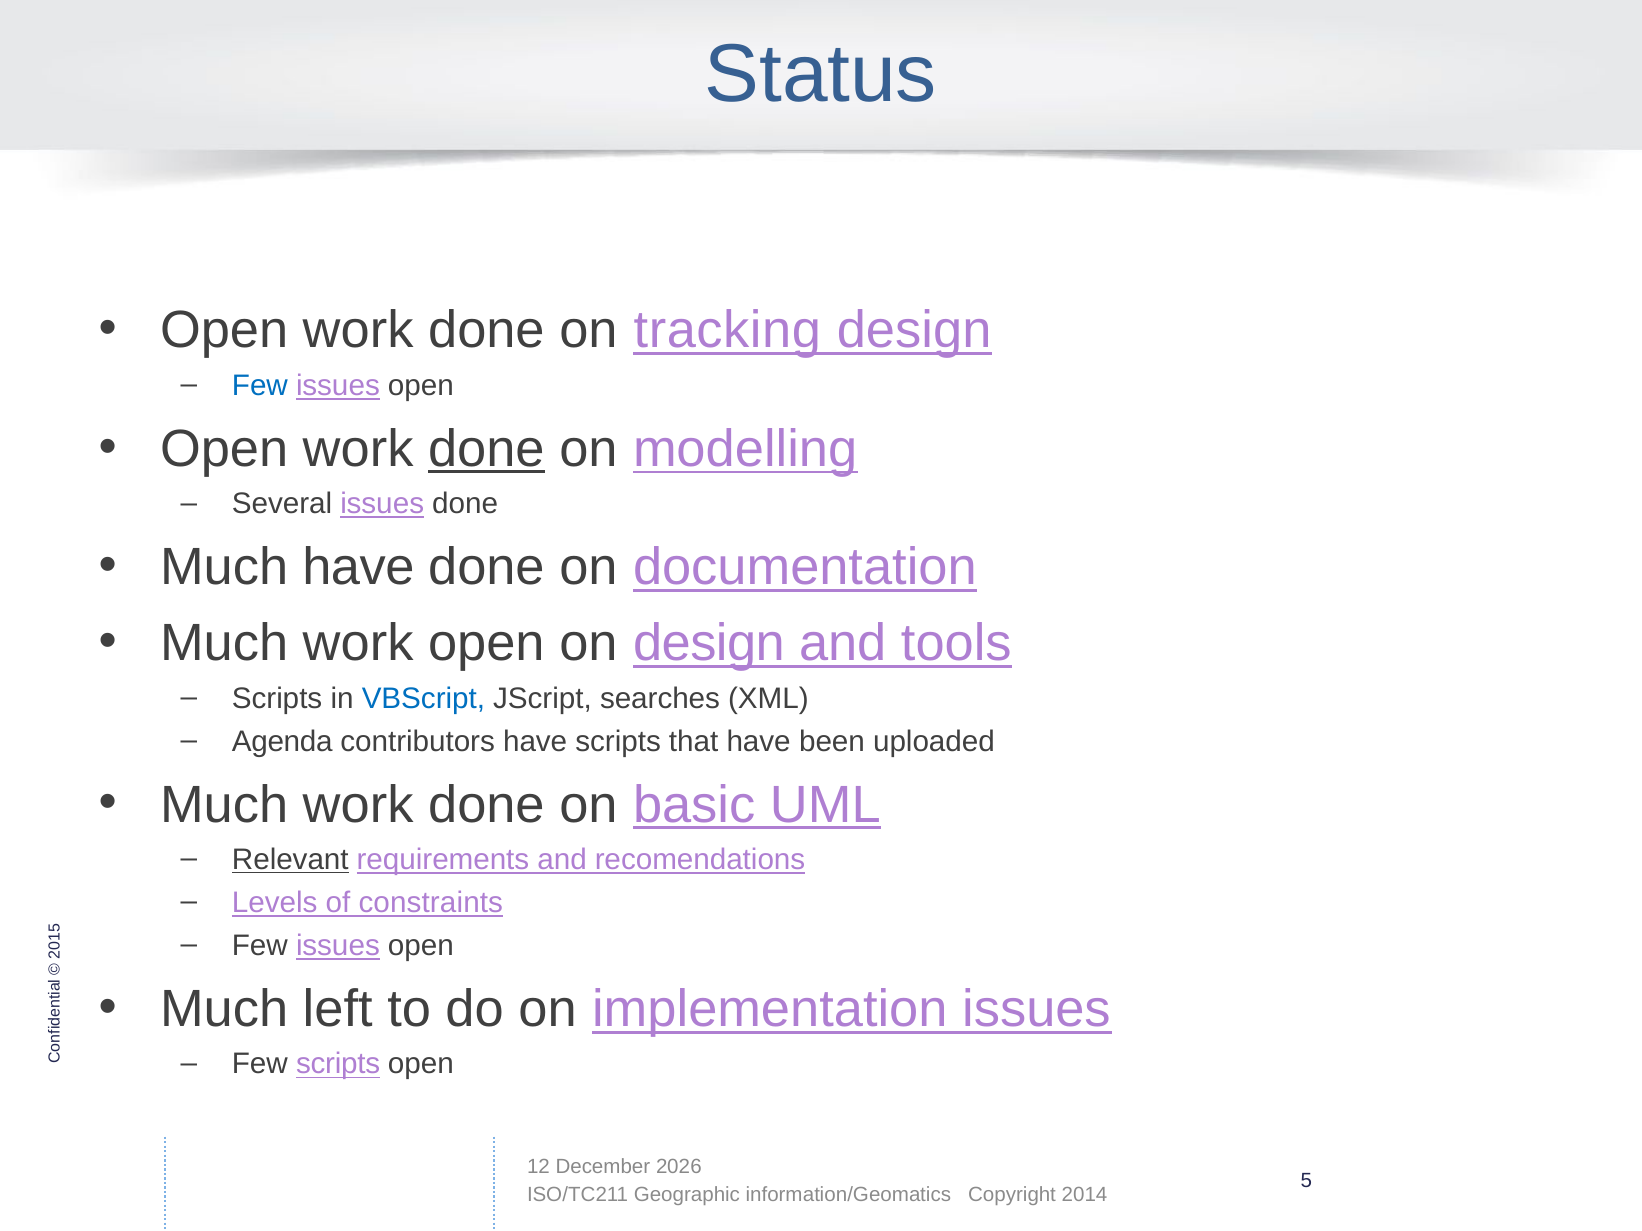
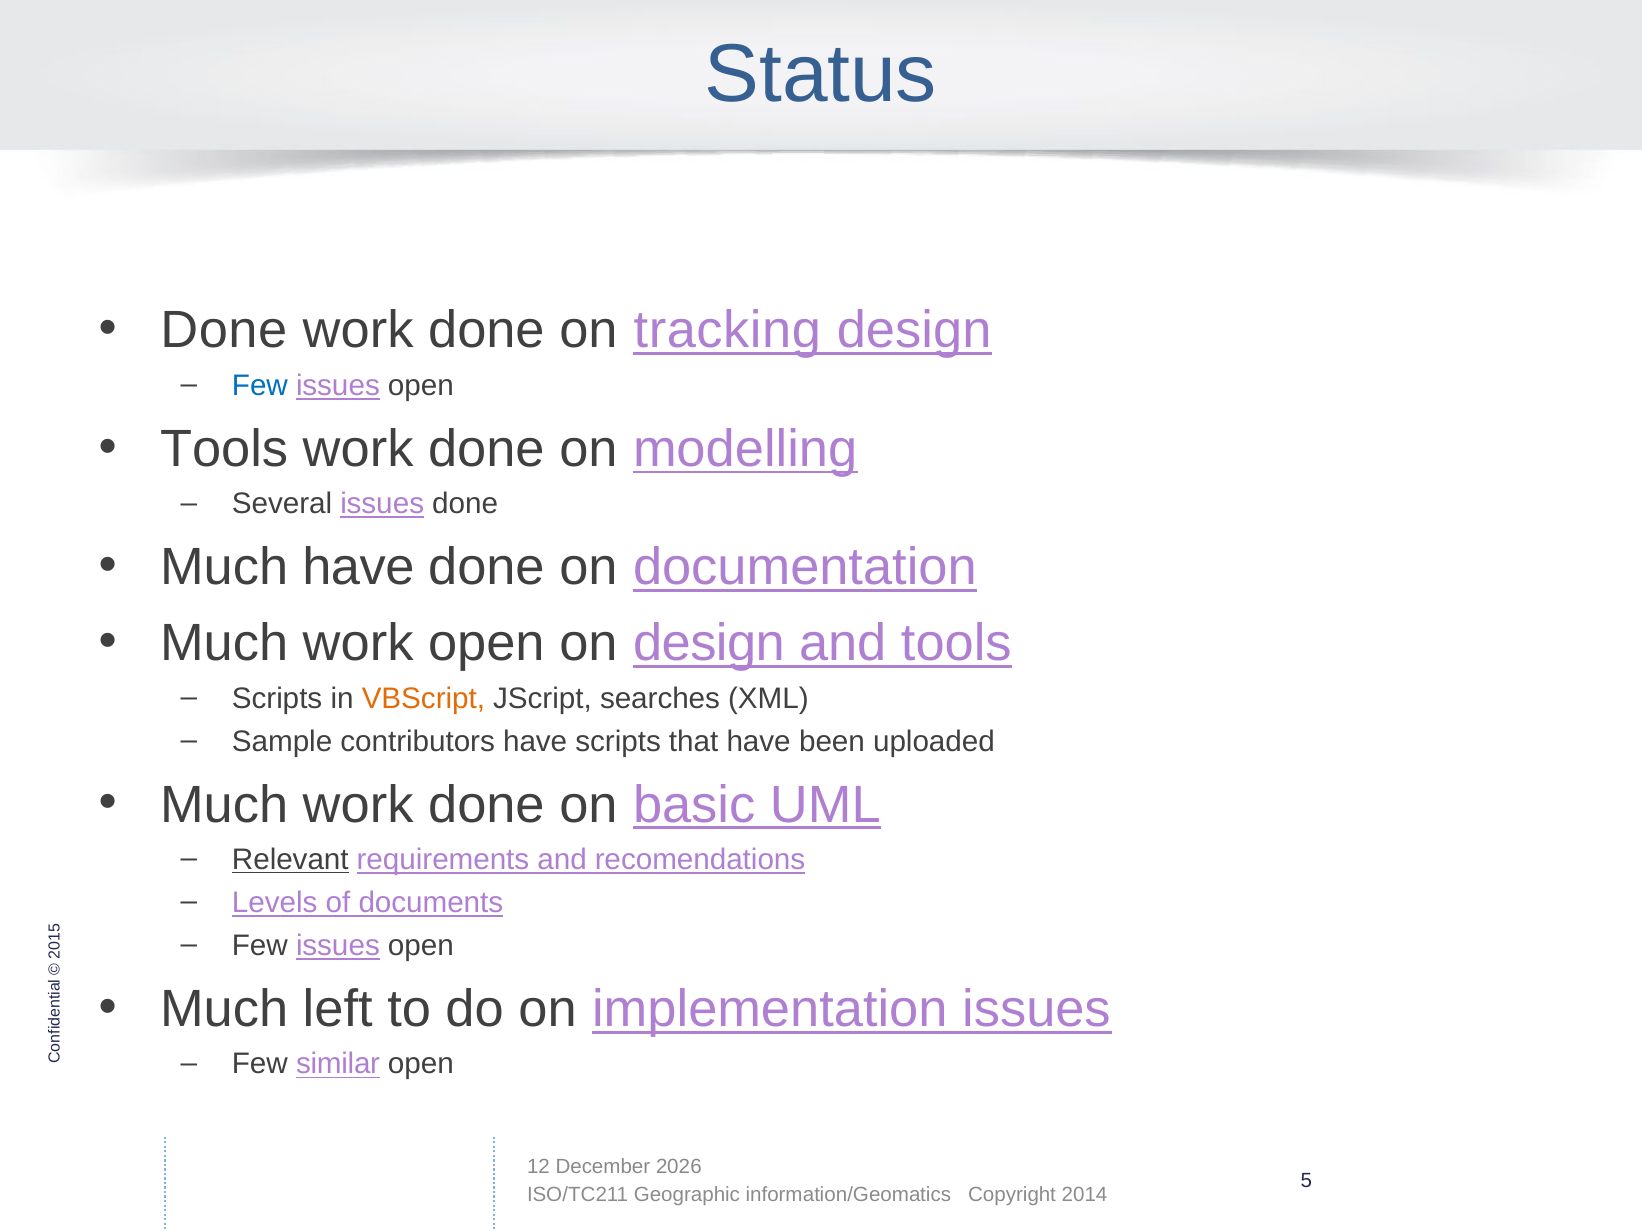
Open at (224, 331): Open -> Done
Open at (224, 449): Open -> Tools
done at (486, 449) underline: present -> none
VBScript colour: blue -> orange
Agenda: Agenda -> Sample
constraints: constraints -> documents
Few scripts: scripts -> similar
